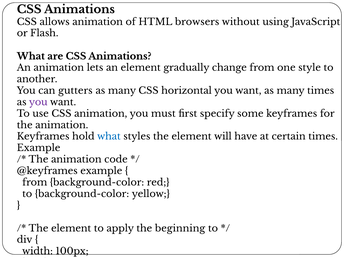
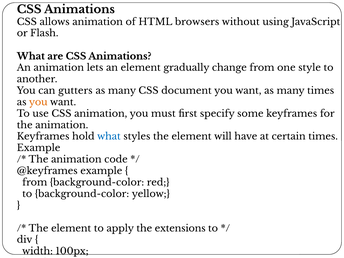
horizontal: horizontal -> document
you at (38, 102) colour: purple -> orange
beginning: beginning -> extensions
